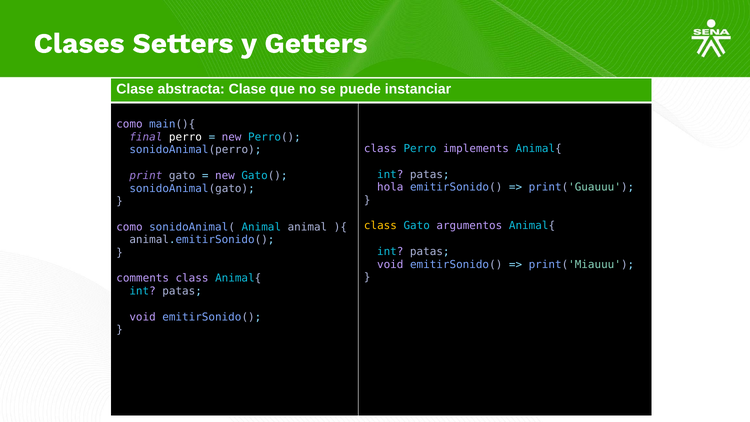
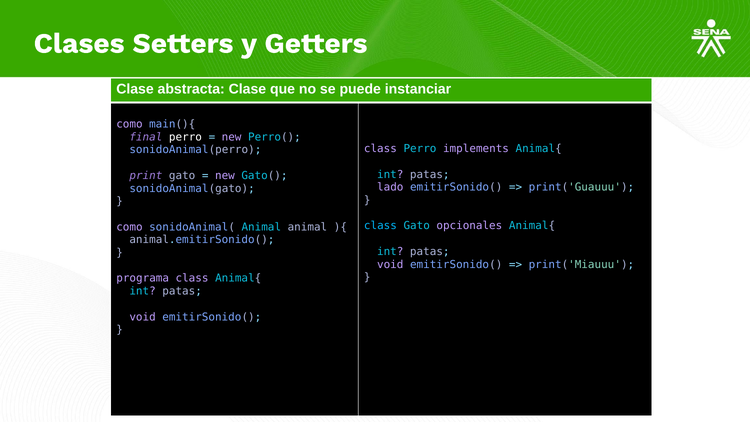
hola: hola -> lado
class at (380, 226) colour: yellow -> light blue
argumentos: argumentos -> opcionales
comments: comments -> programa
